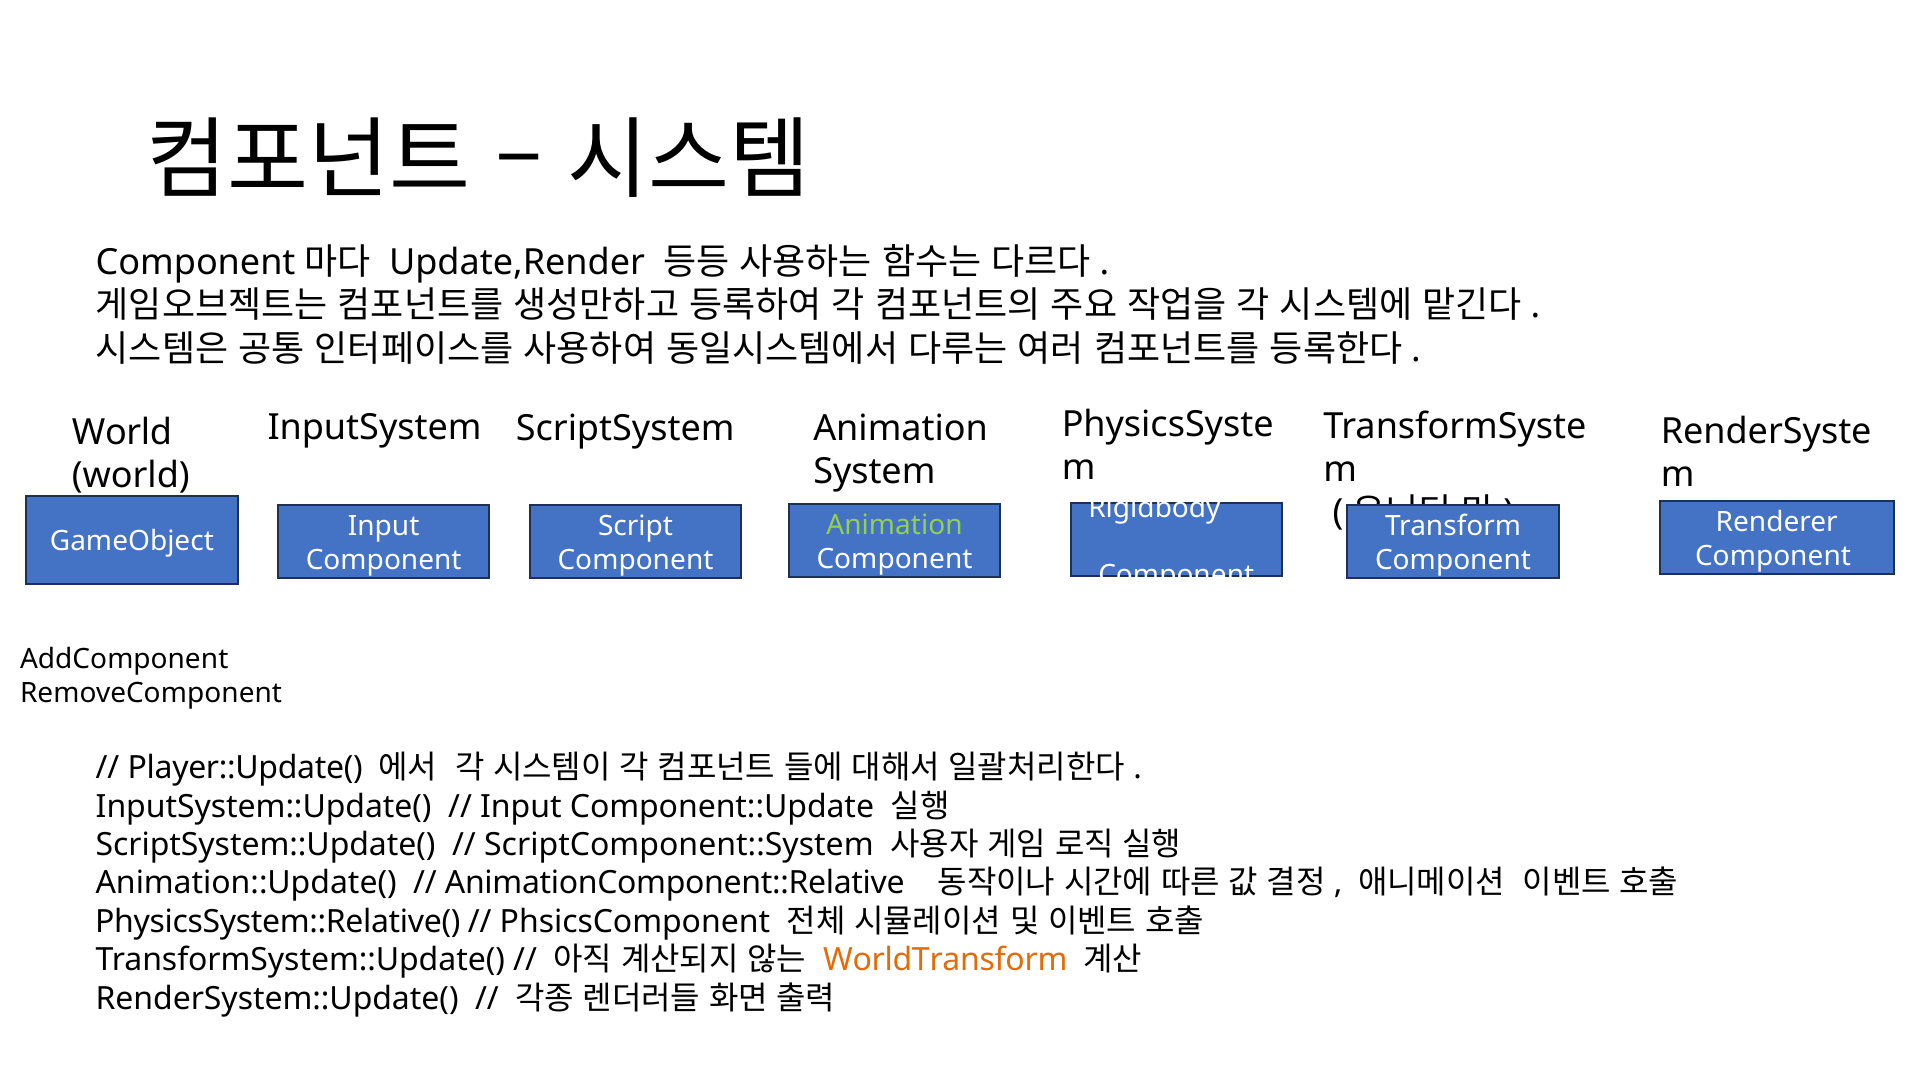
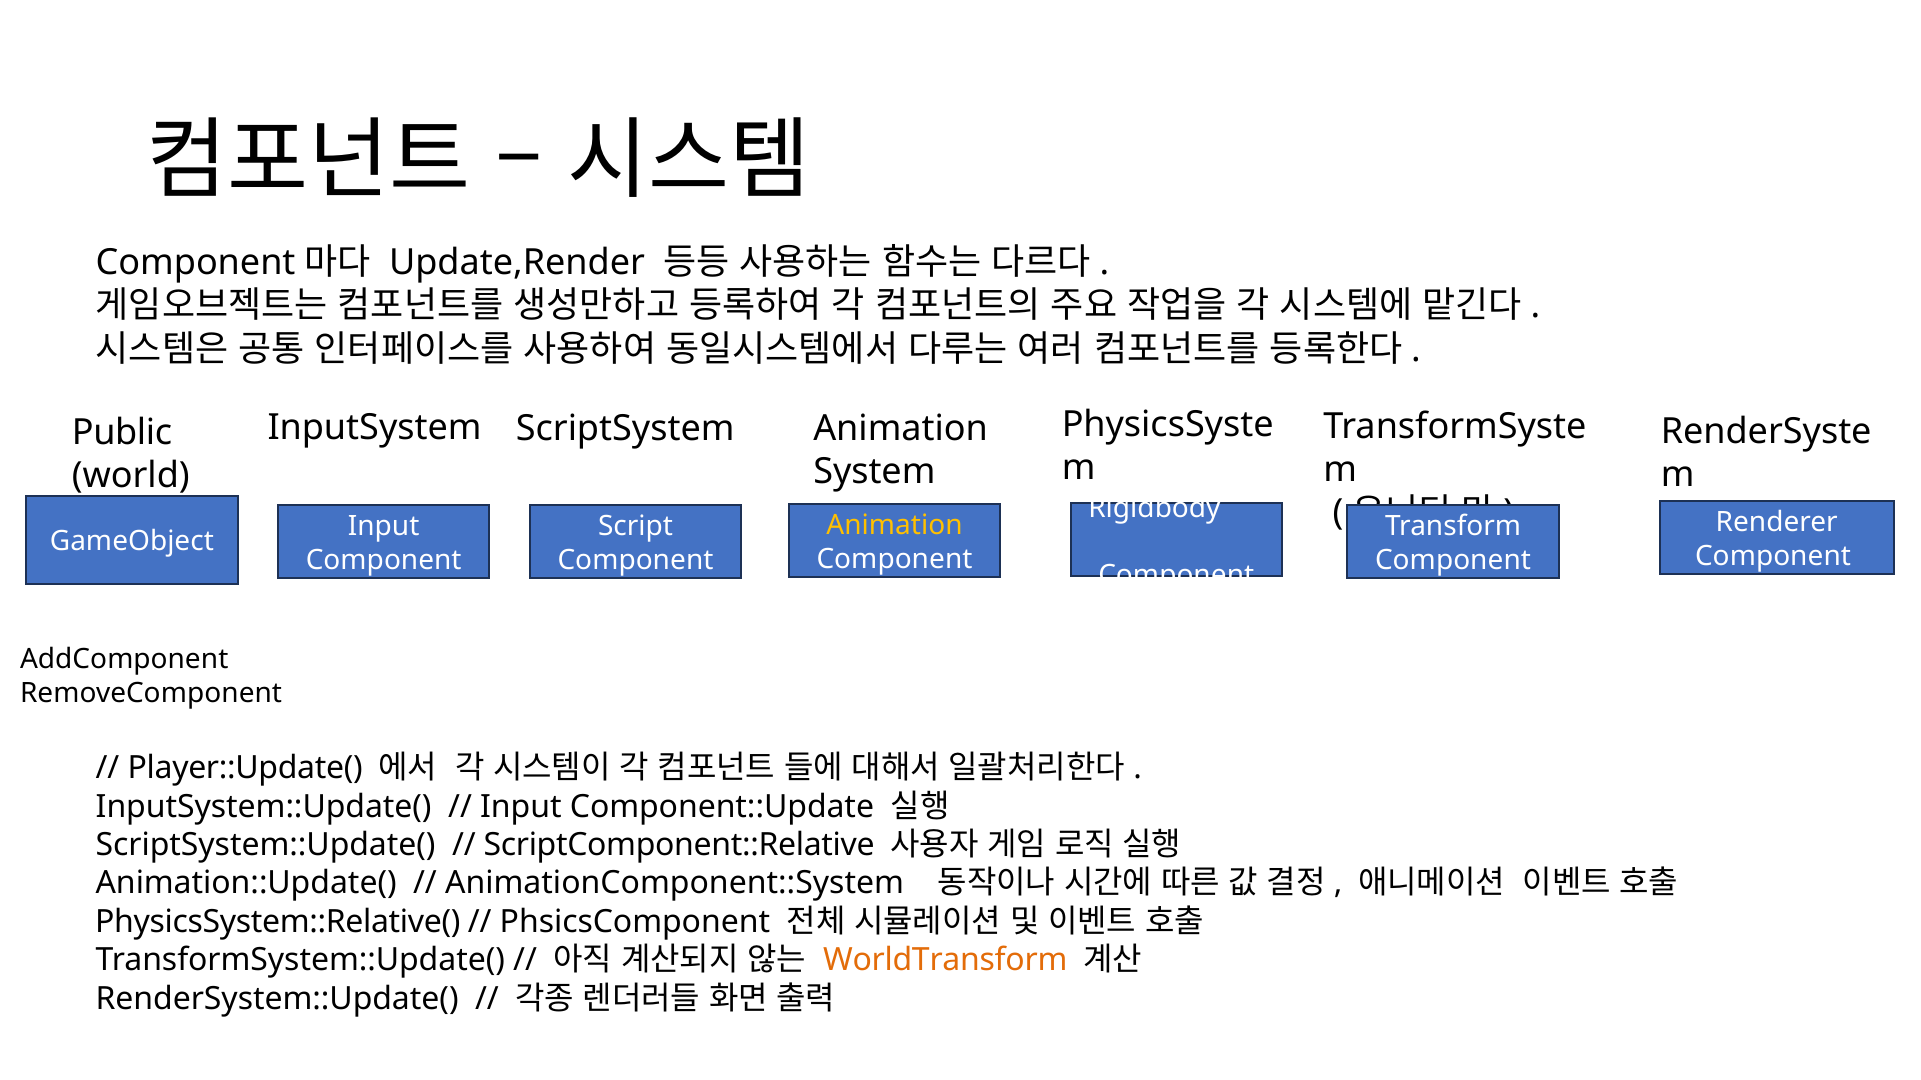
World at (122, 433): World -> Public
Animation at (895, 526) colour: light green -> yellow
ScriptComponent::System: ScriptComponent::System -> ScriptComponent::Relative
AnimationComponent::Relative: AnimationComponent::Relative -> AnimationComponent::System
